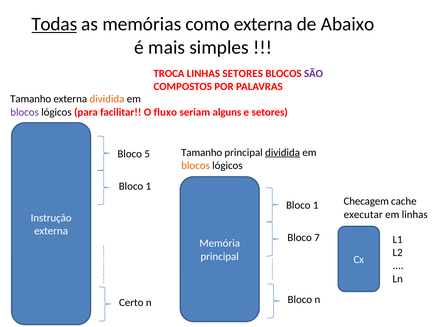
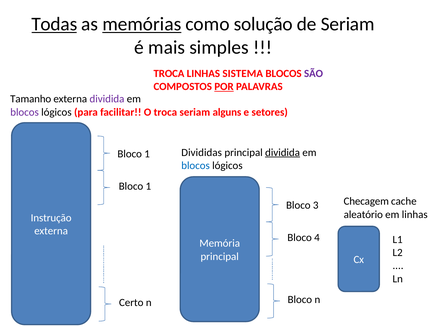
memórias underline: none -> present
como externa: externa -> solução
de Abaixo: Abaixo -> Seriam
LINHAS SETORES: SETORES -> SISTEMA
POR underline: none -> present
dividida at (107, 99) colour: orange -> purple
O fluxo: fluxo -> troca
Tamanho at (202, 152): Tamanho -> Divididas
5 at (147, 154): 5 -> 1
blocos at (196, 165) colour: orange -> blue
1 at (316, 205): 1 -> 3
executar: executar -> aleatório
7: 7 -> 4
